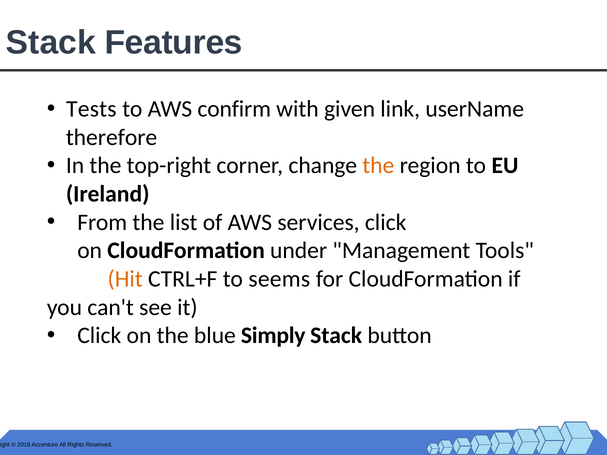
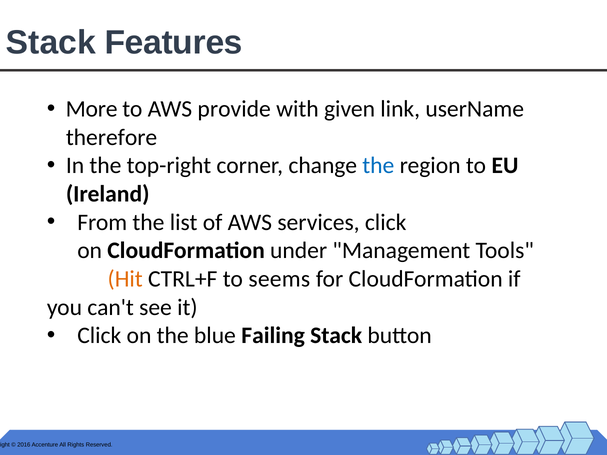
Tests: Tests -> More
confirm: confirm -> provide
the at (378, 166) colour: orange -> blue
Simply: Simply -> Failing
